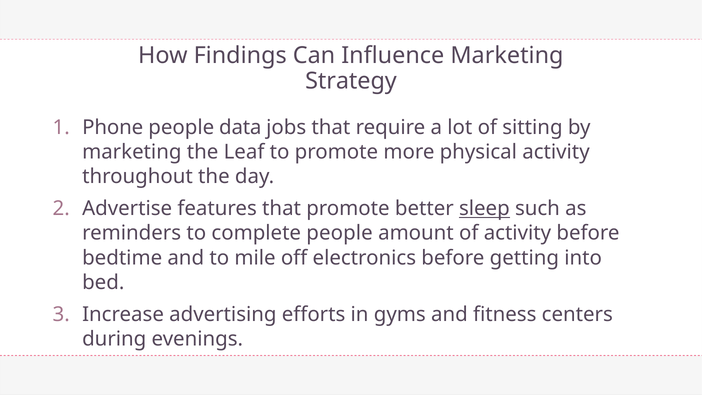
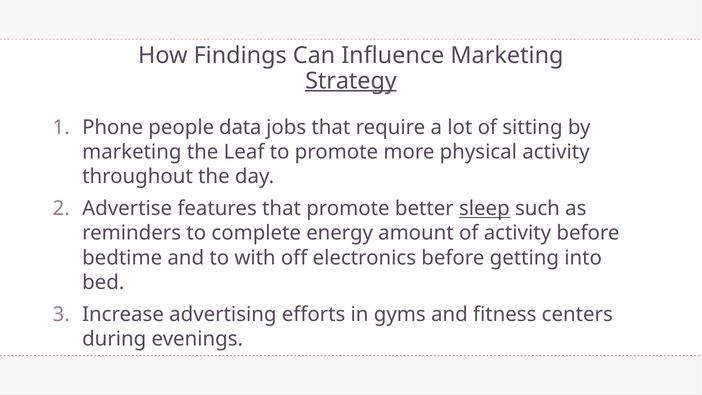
Strategy underline: none -> present
complete people: people -> energy
mile: mile -> with
